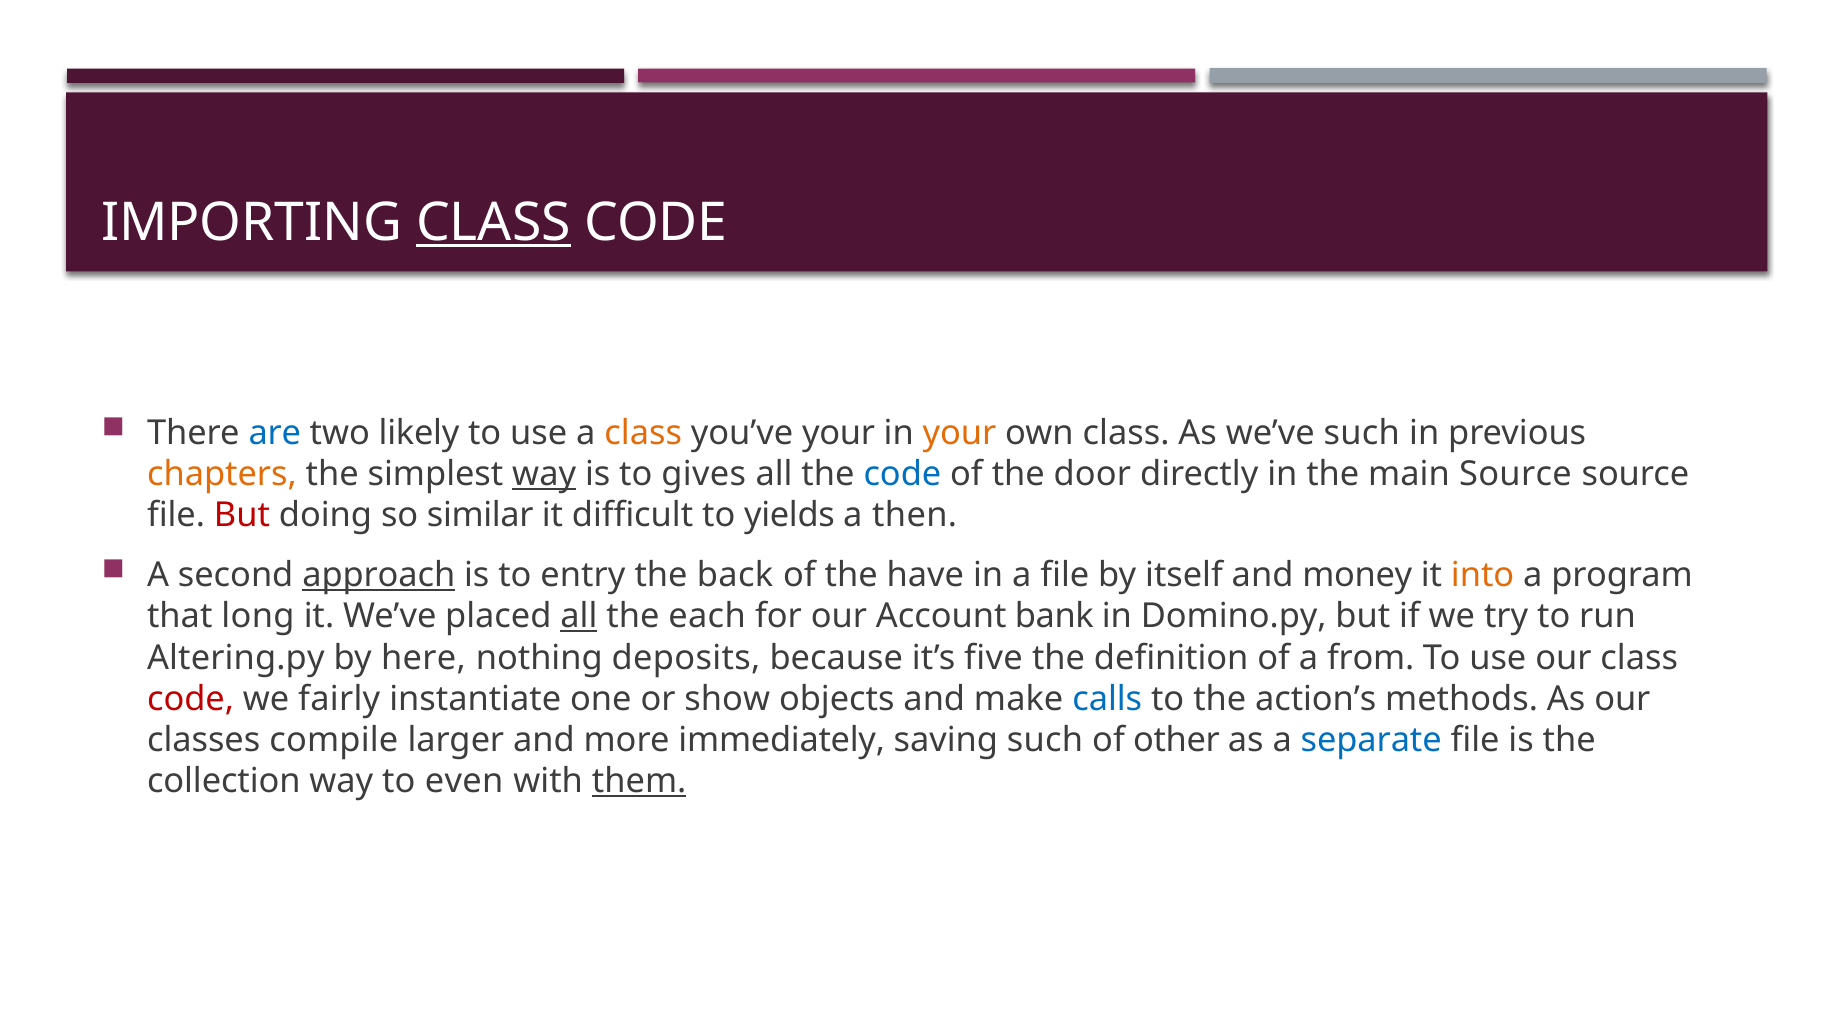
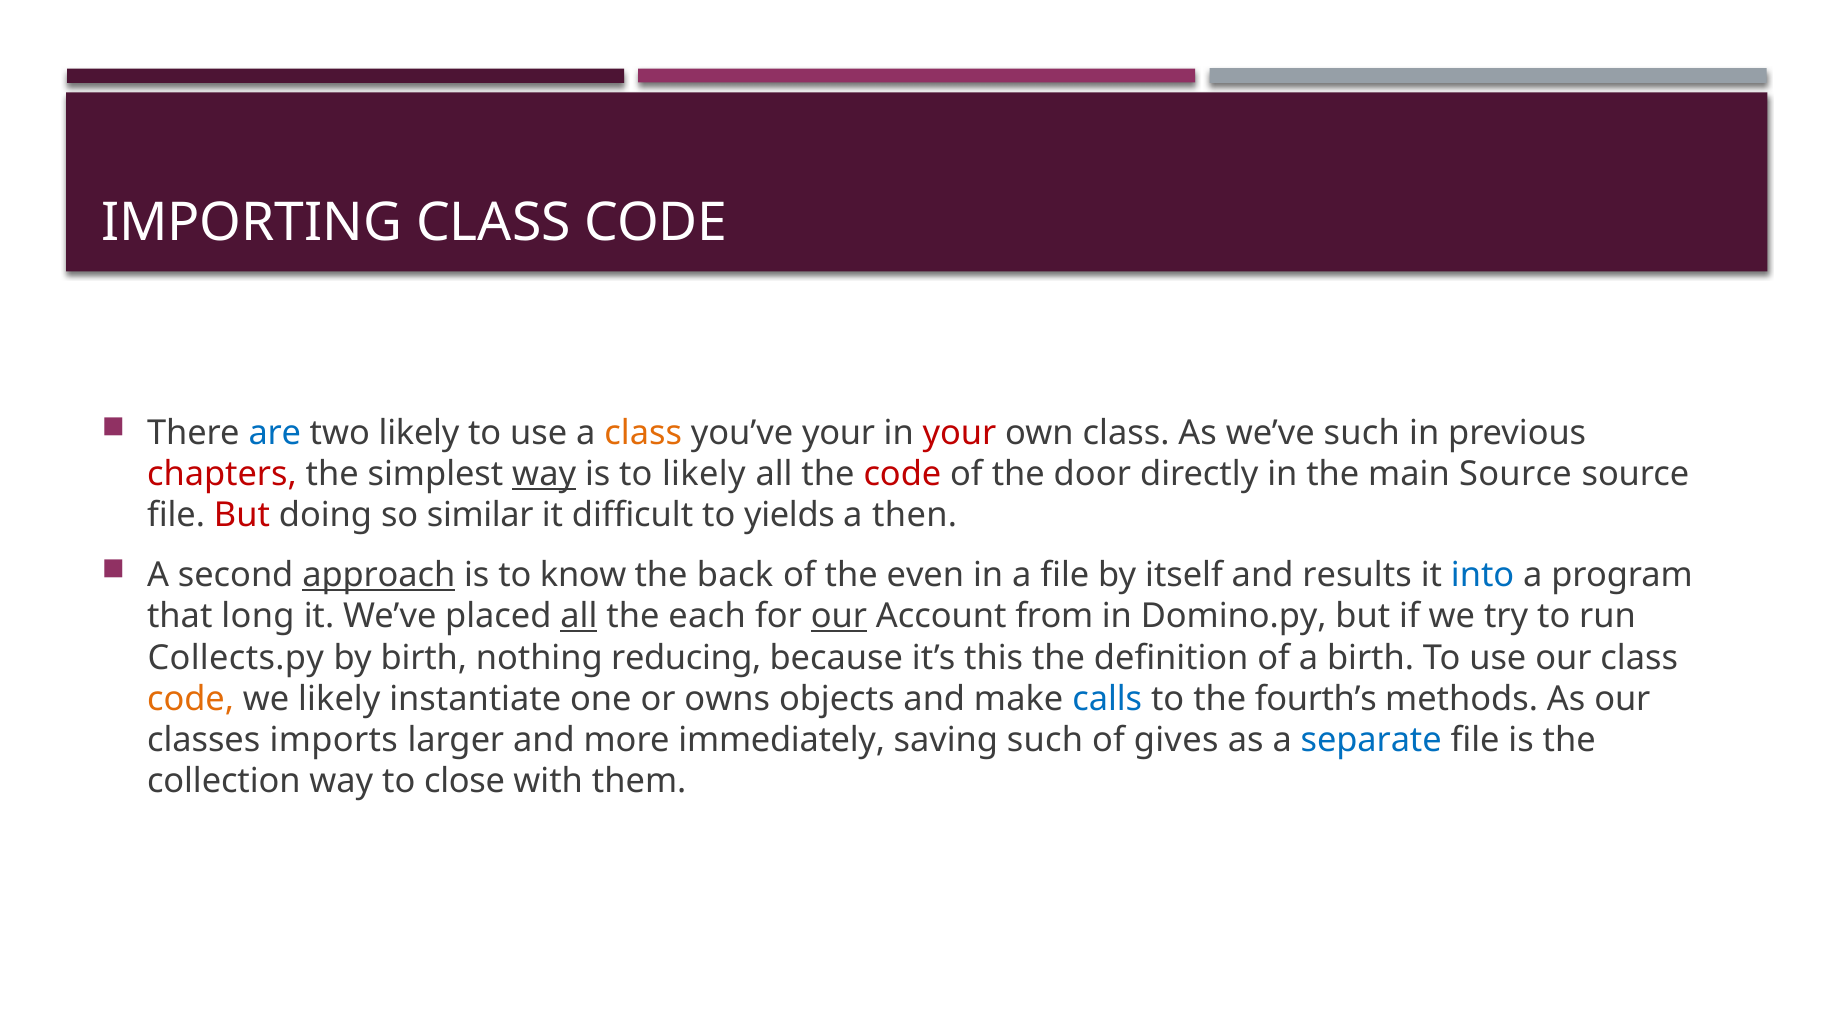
CLASS at (493, 223) underline: present -> none
your at (959, 433) colour: orange -> red
chapters colour: orange -> red
to gives: gives -> likely
code at (902, 474) colour: blue -> red
entry: entry -> know
have: have -> even
money: money -> results
into colour: orange -> blue
our at (839, 616) underline: none -> present
bank: bank -> from
Altering.py: Altering.py -> Collects.py
by here: here -> birth
deposits: deposits -> reducing
five: five -> this
a from: from -> birth
code at (191, 699) colour: red -> orange
we fairly: fairly -> likely
show: show -> owns
action’s: action’s -> fourth’s
compile: compile -> imports
other: other -> gives
even: even -> close
them underline: present -> none
